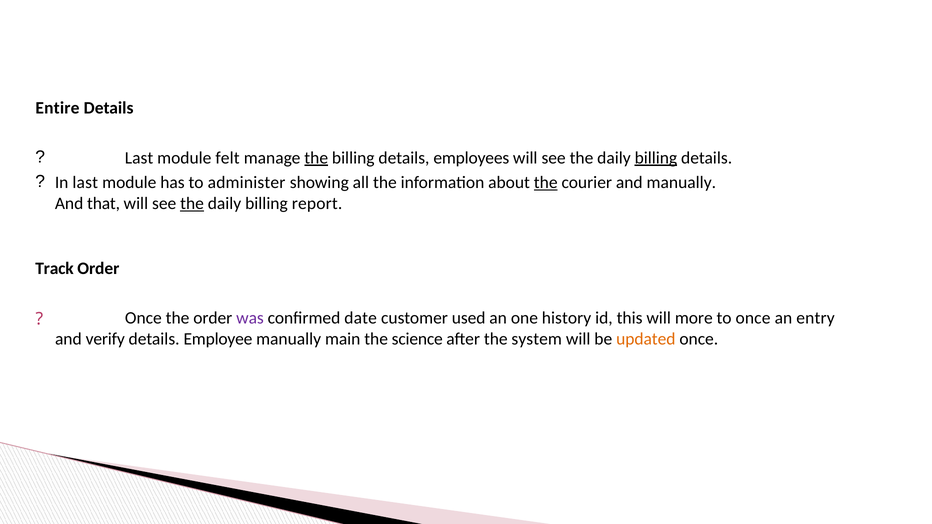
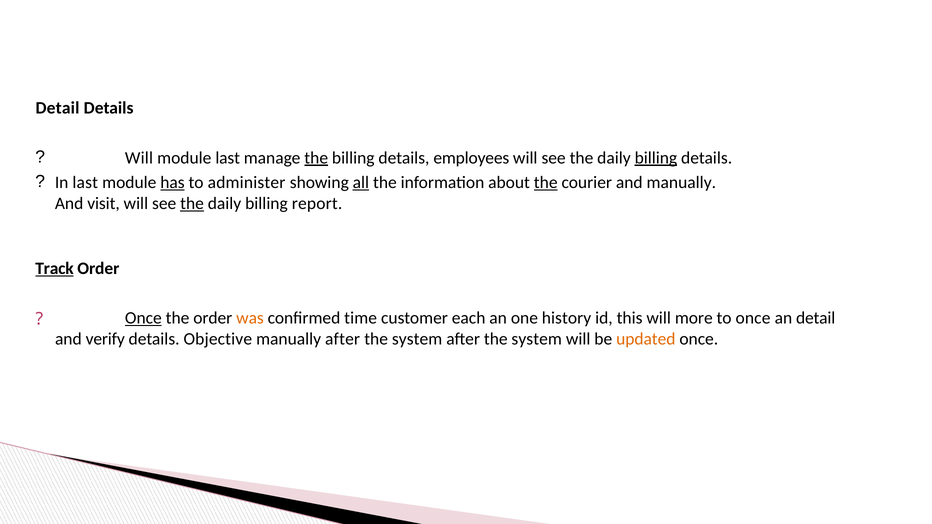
Entire at (58, 108): Entire -> Detail
Last at (139, 158): Last -> Will
module felt: felt -> last
has underline: none -> present
all underline: none -> present
that: that -> visit
Track underline: none -> present
Once at (143, 318) underline: none -> present
was colour: purple -> orange
date: date -> time
used: used -> each
an entry: entry -> detail
Employee: Employee -> Objective
manually main: main -> after
science at (417, 339): science -> system
